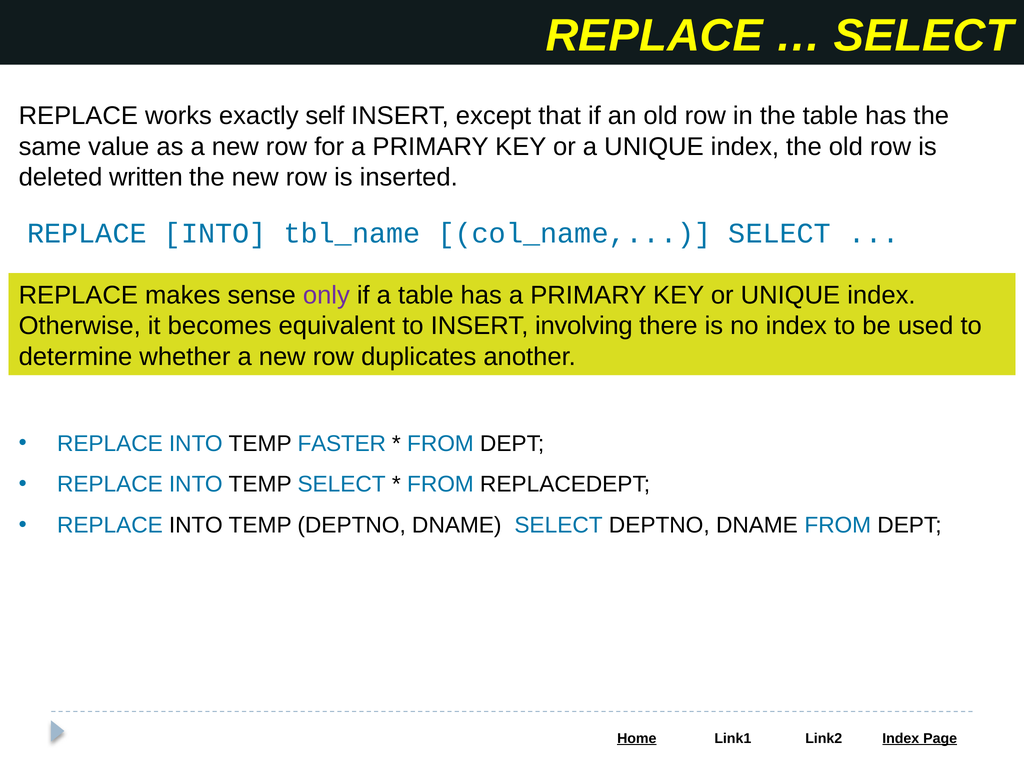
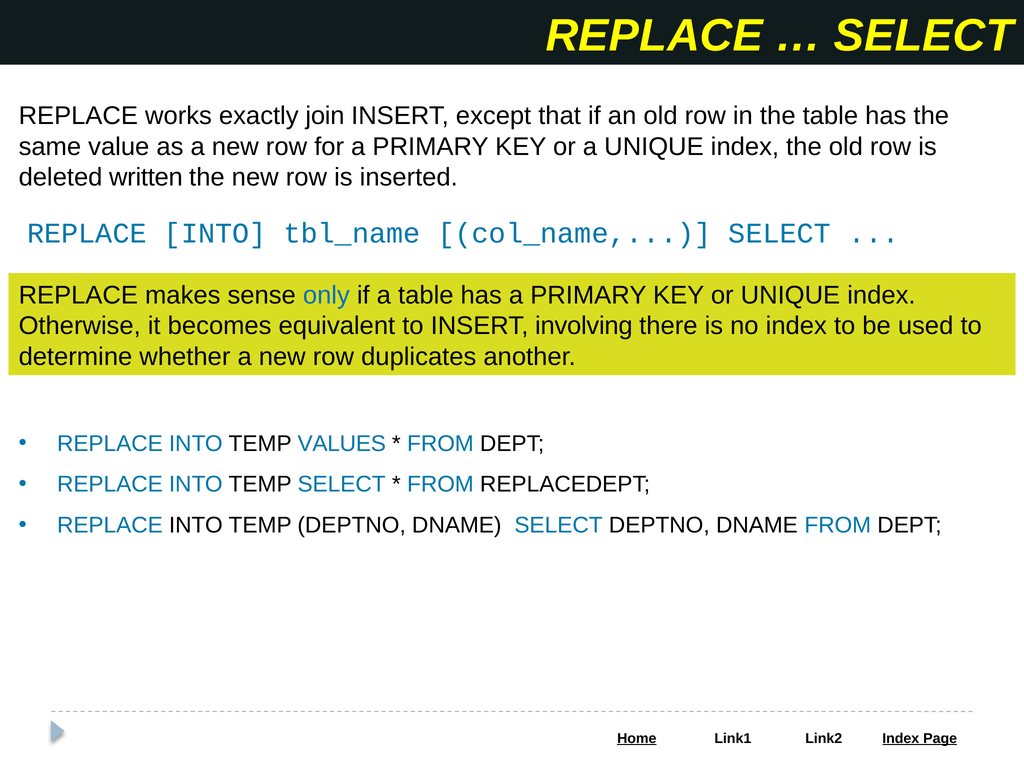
self: self -> join
only colour: purple -> blue
FASTER: FASTER -> VALUES
